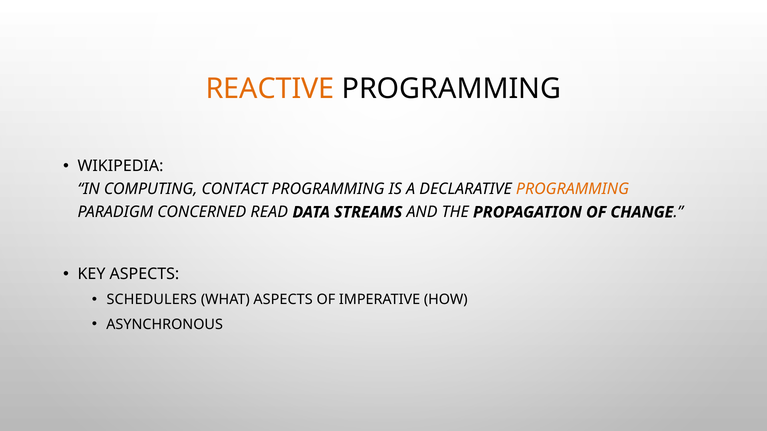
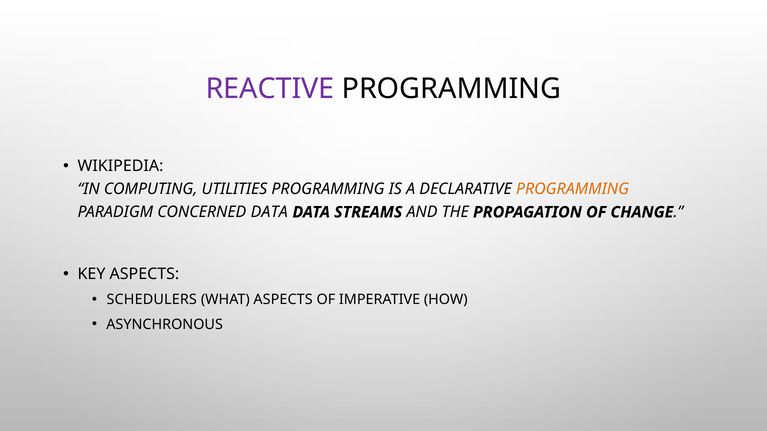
REACTIVE colour: orange -> purple
CONTACT: CONTACT -> UTILITIES
CONCERNED READ: READ -> DATA
